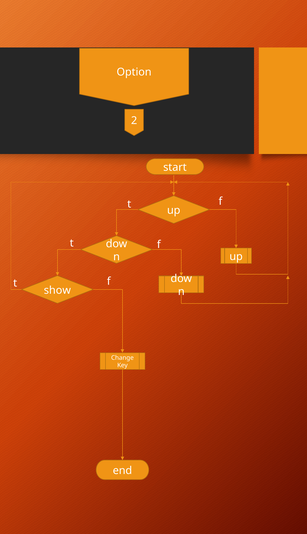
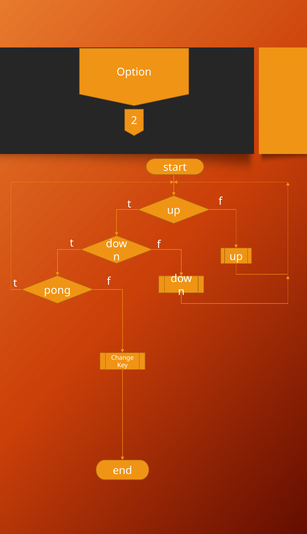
show: show -> pong
